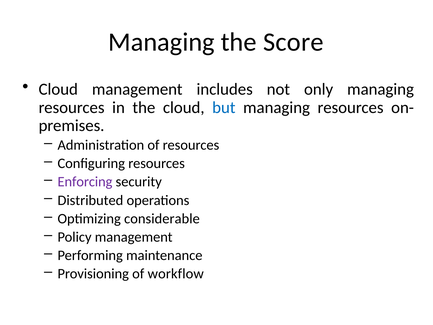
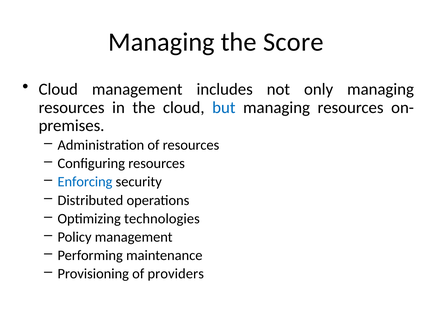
Enforcing colour: purple -> blue
considerable: considerable -> technologies
workflow: workflow -> providers
